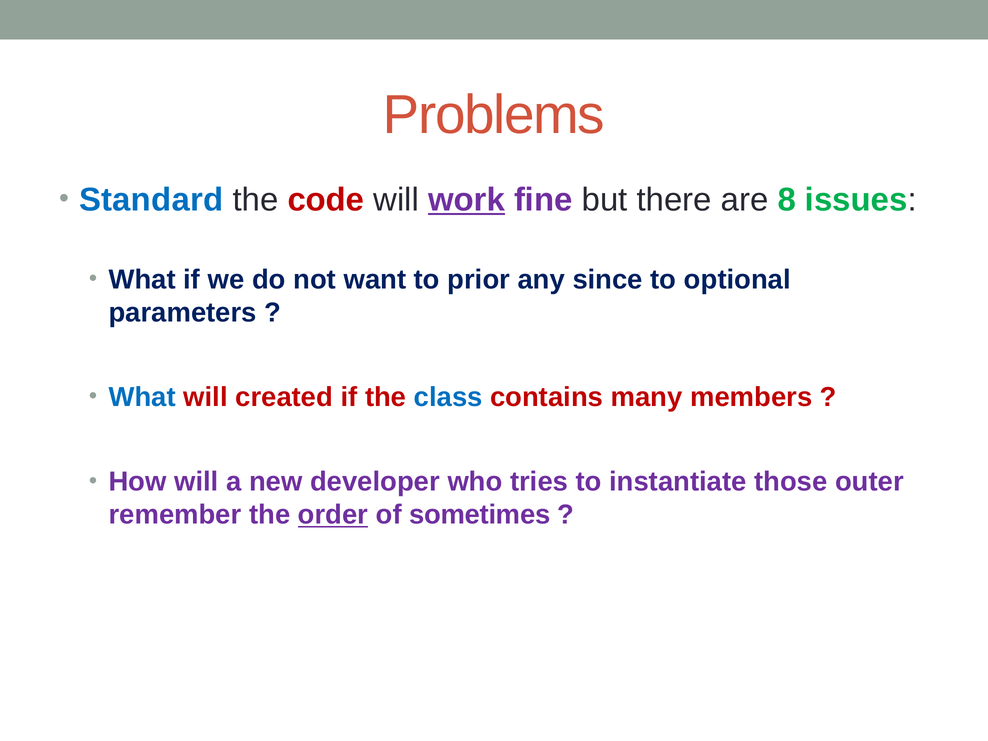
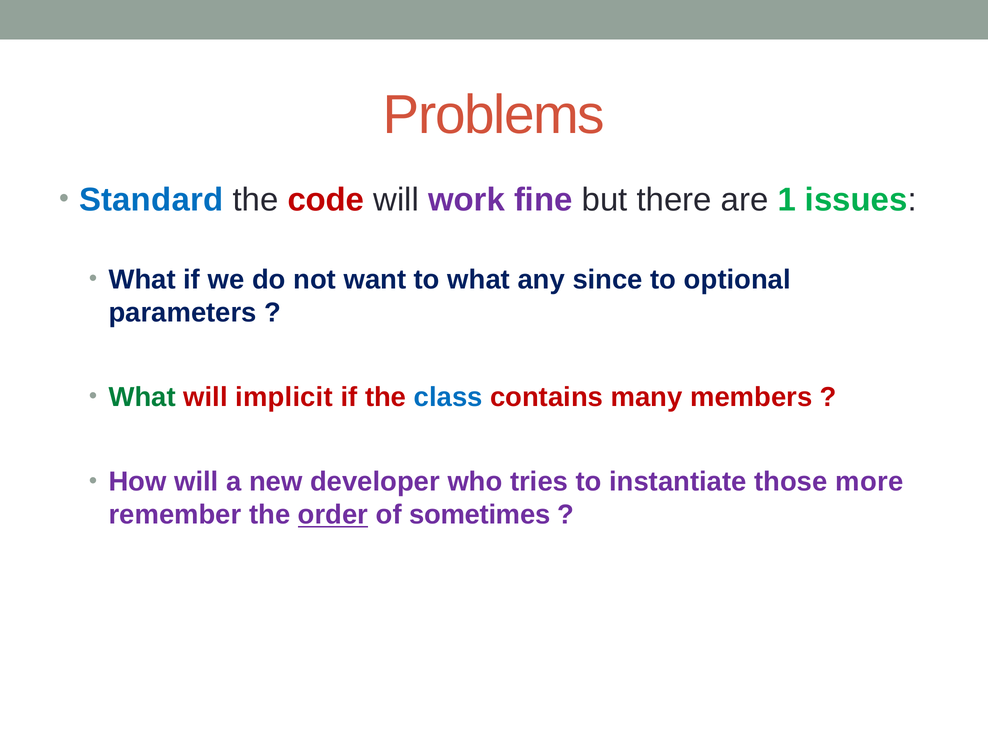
work underline: present -> none
8: 8 -> 1
to prior: prior -> what
What at (142, 397) colour: blue -> green
created: created -> implicit
outer: outer -> more
